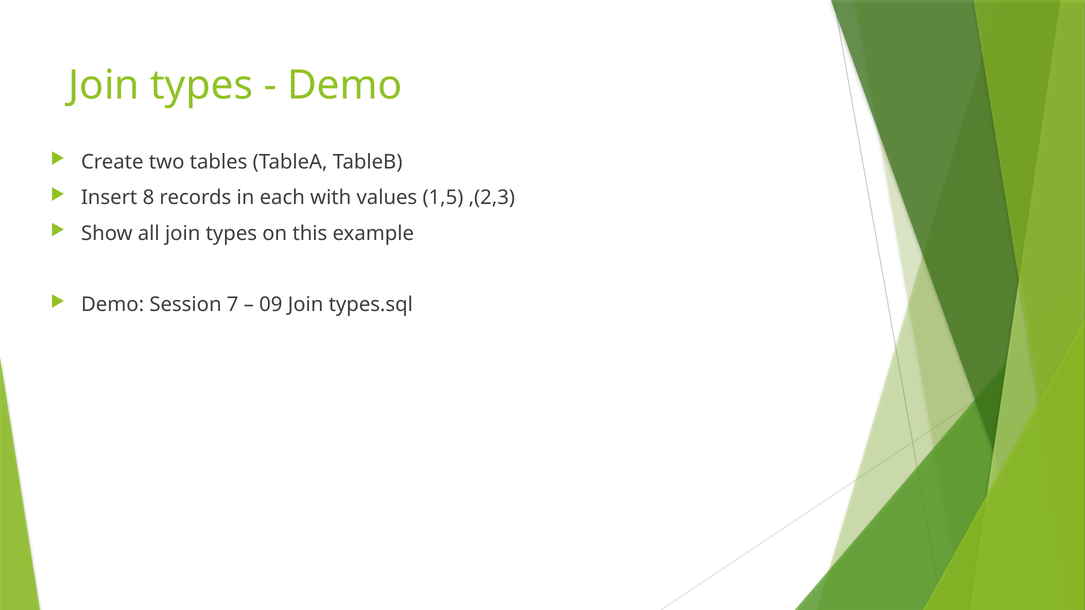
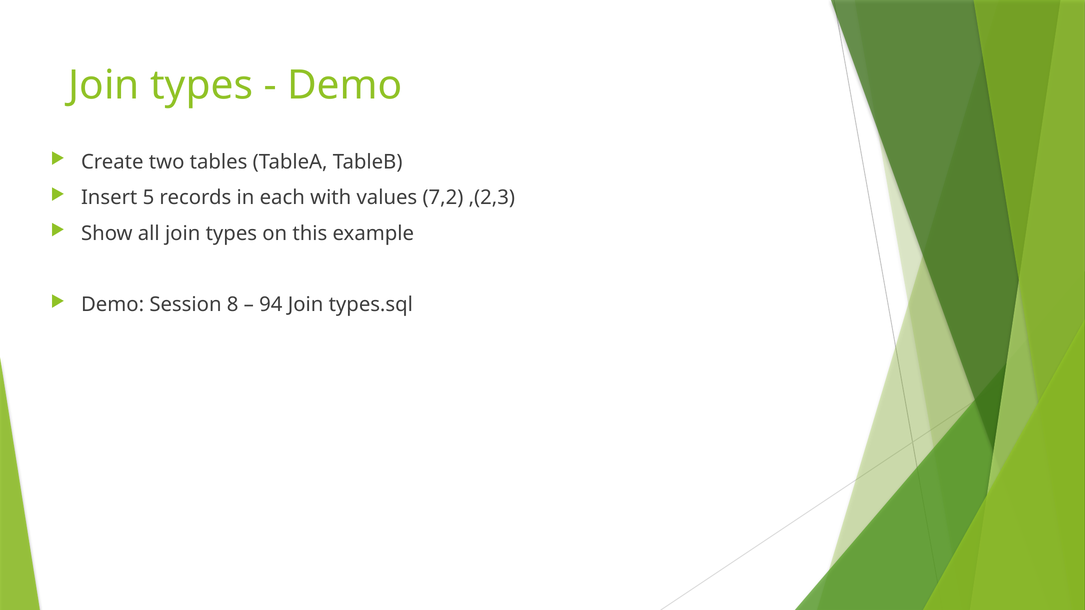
8: 8 -> 5
1,5: 1,5 -> 7,2
7: 7 -> 8
09: 09 -> 94
